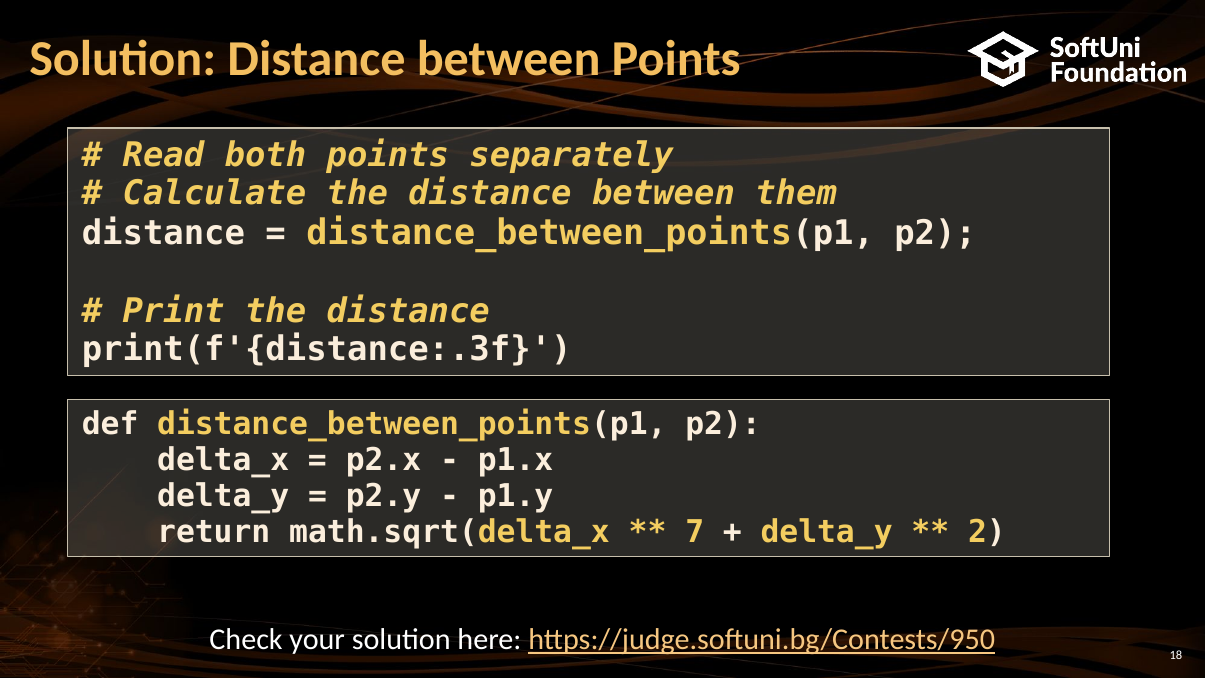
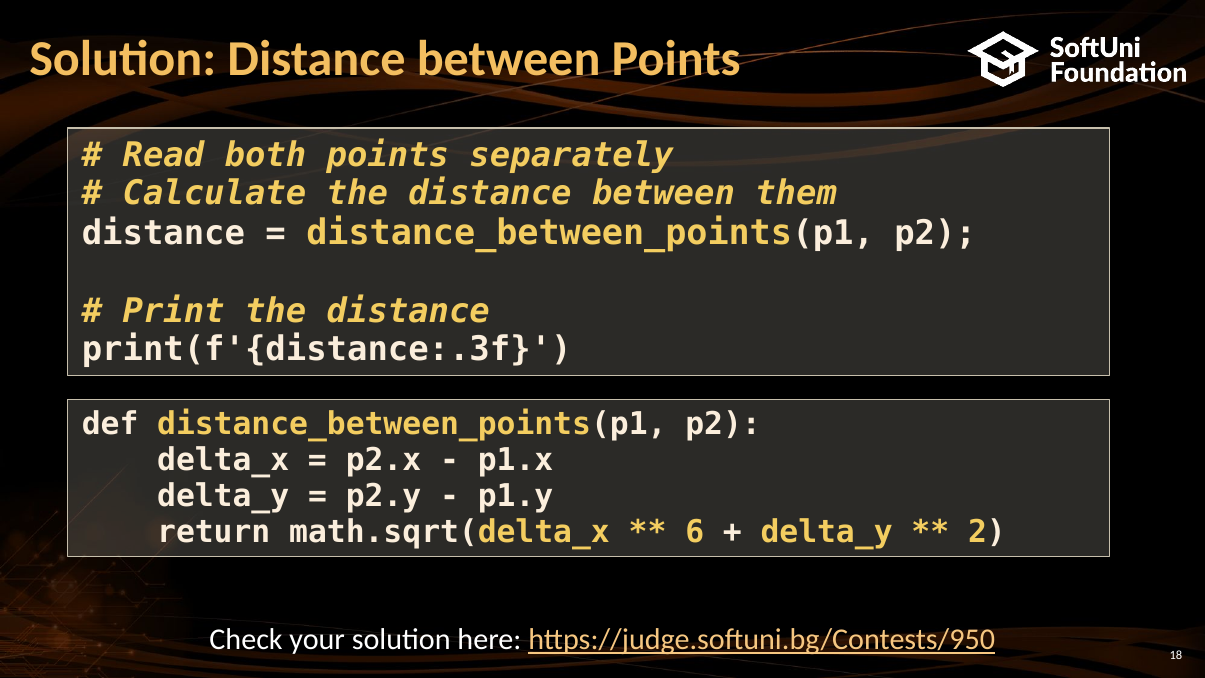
7: 7 -> 6
